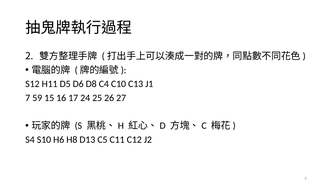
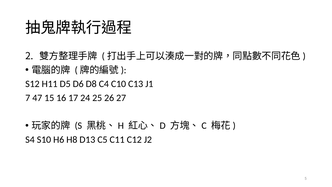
59: 59 -> 47
